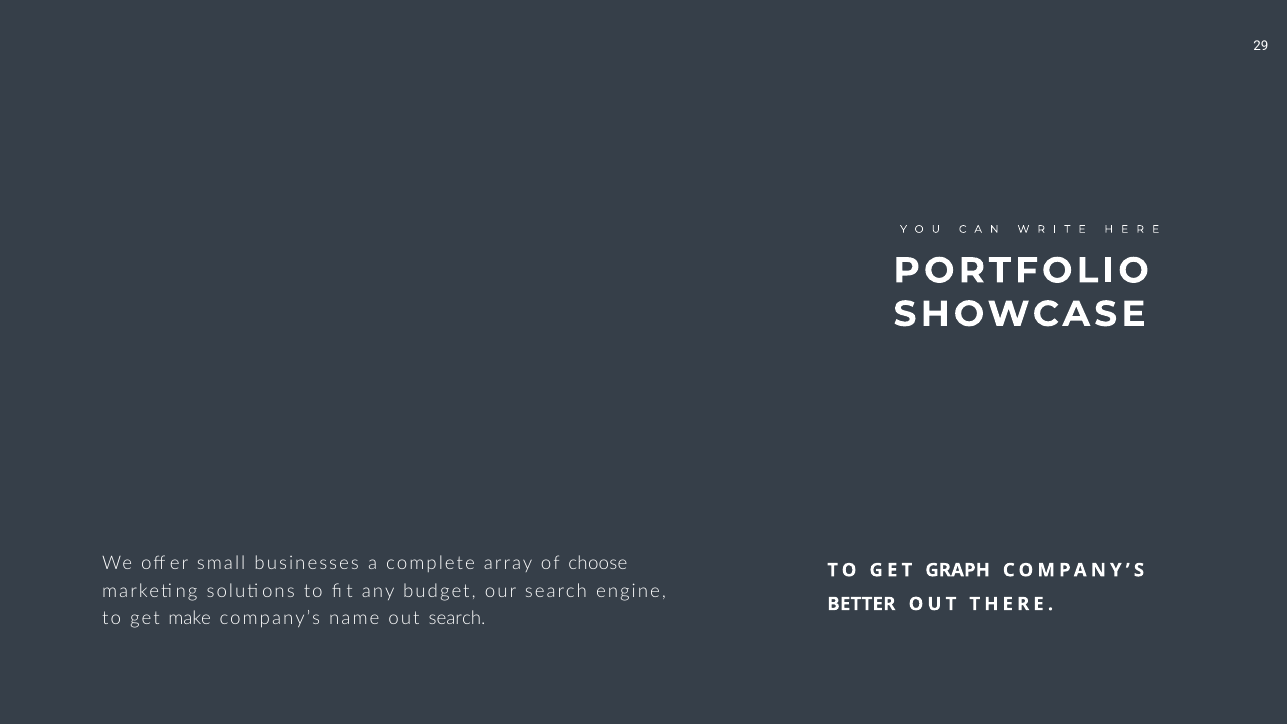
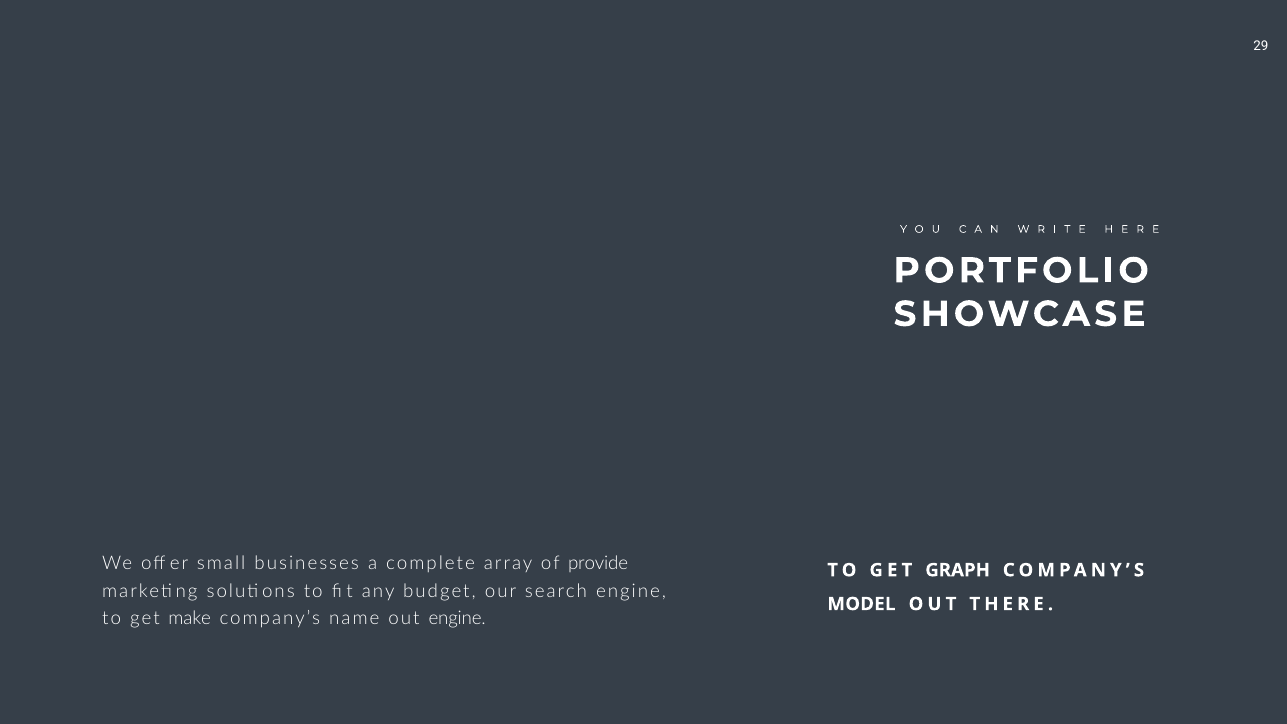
choose: choose -> provide
BETTER: BETTER -> MODEL
out search: search -> engine
